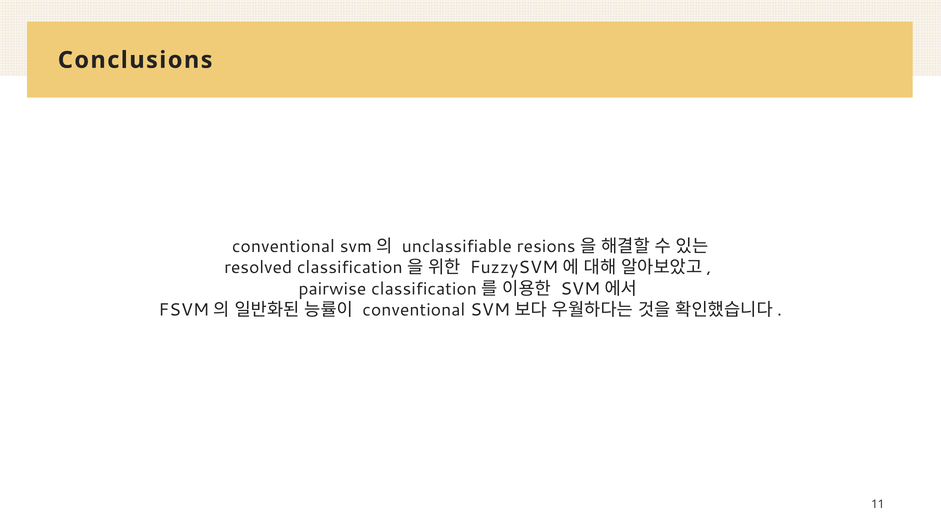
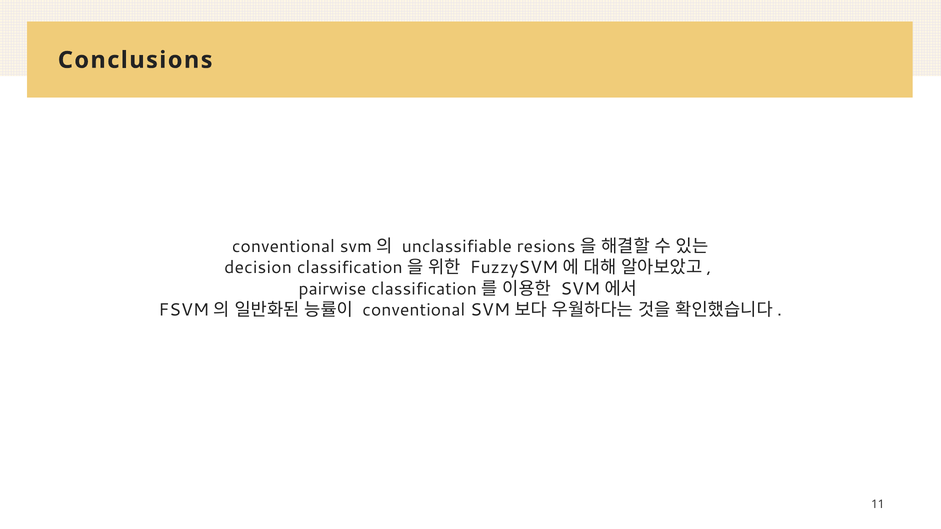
resolved: resolved -> decision
